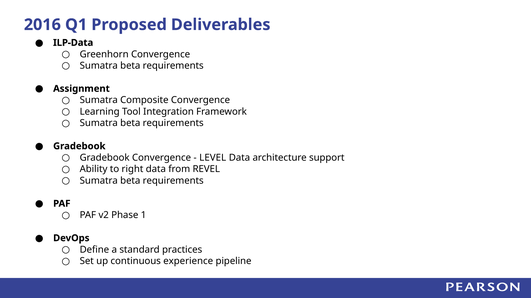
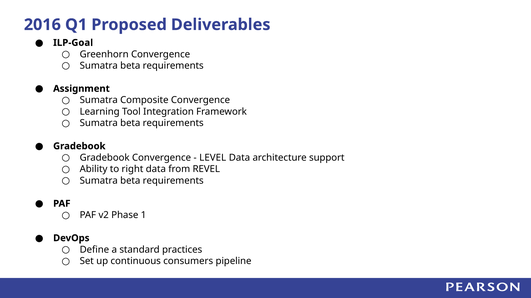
ILP-Data: ILP-Data -> ILP-Goal
experience: experience -> consumers
